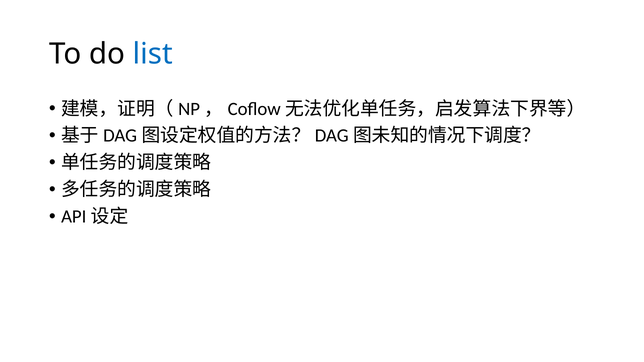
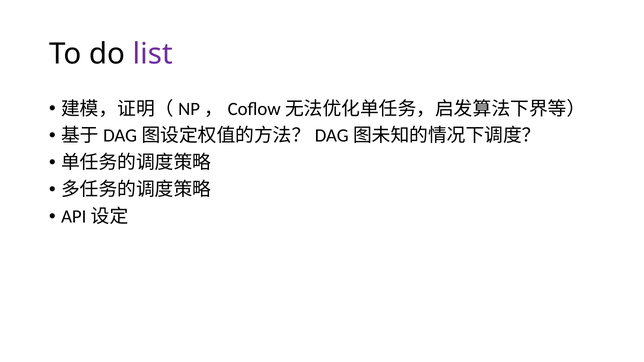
list colour: blue -> purple
